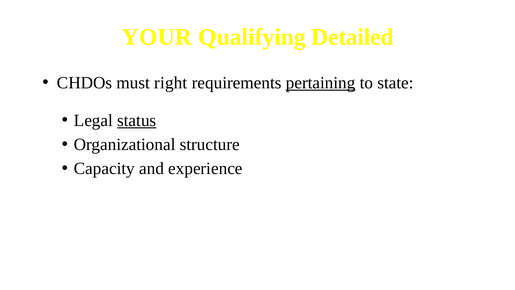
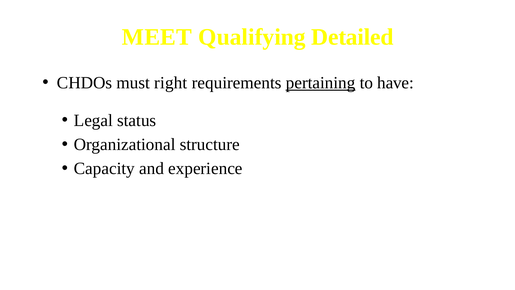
YOUR: YOUR -> MEET
state: state -> have
status underline: present -> none
